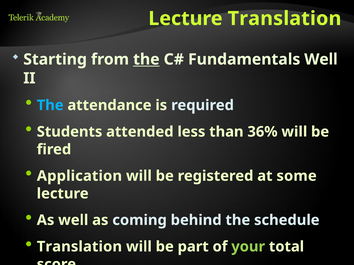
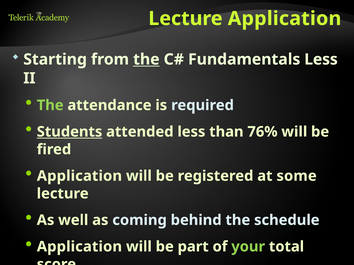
Lecture Translation: Translation -> Application
Fundamentals Well: Well -> Less
The at (50, 105) colour: light blue -> light green
Students underline: none -> present
36%: 36% -> 76%
Translation at (79, 247): Translation -> Application
